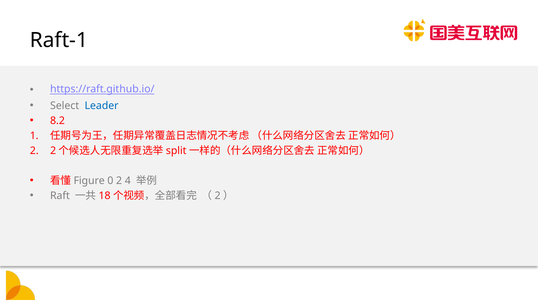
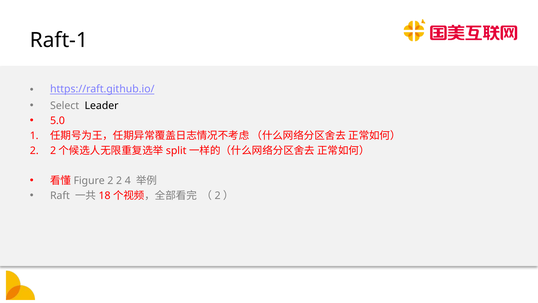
Leader colour: blue -> black
8.2: 8.2 -> 5.0
0 at (110, 180): 0 -> 2
